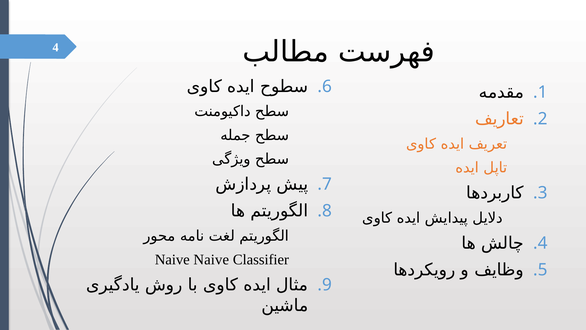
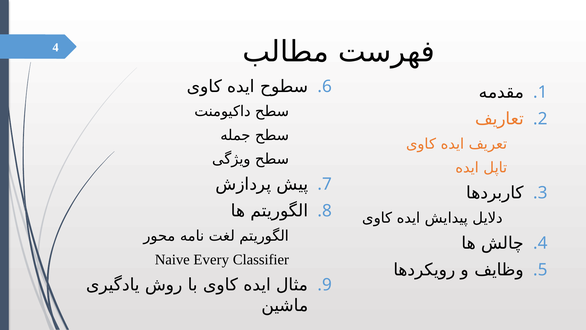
Naive Naive: Naive -> Every
